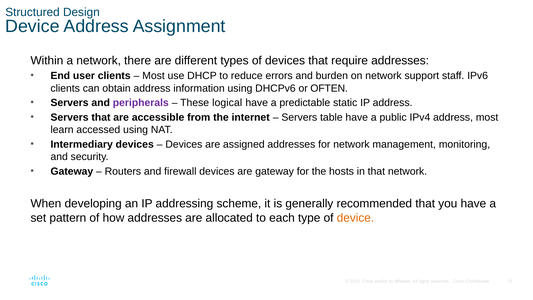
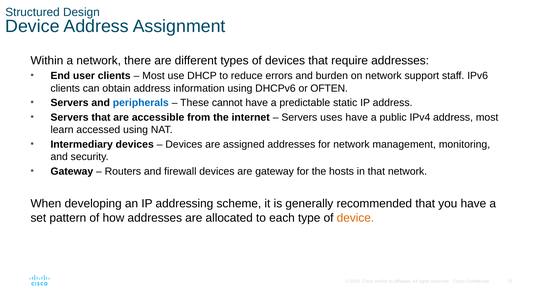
peripherals colour: purple -> blue
logical: logical -> cannot
table: table -> uses
